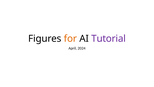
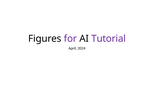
for colour: orange -> purple
